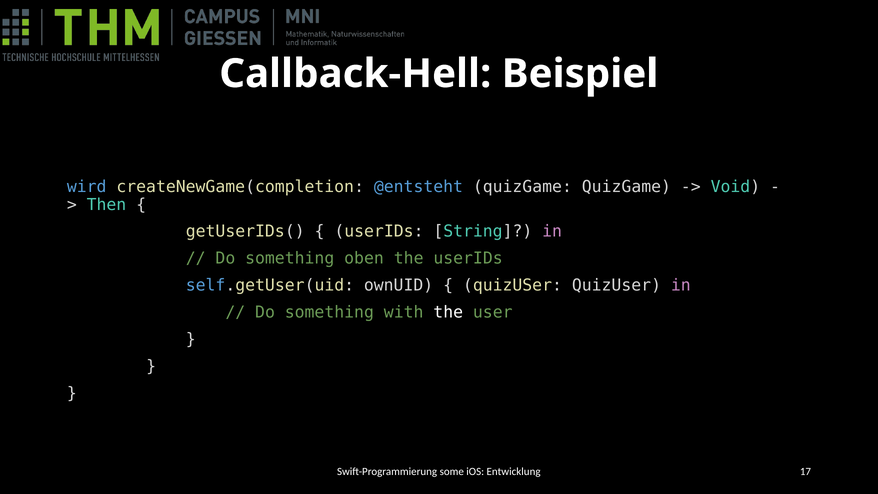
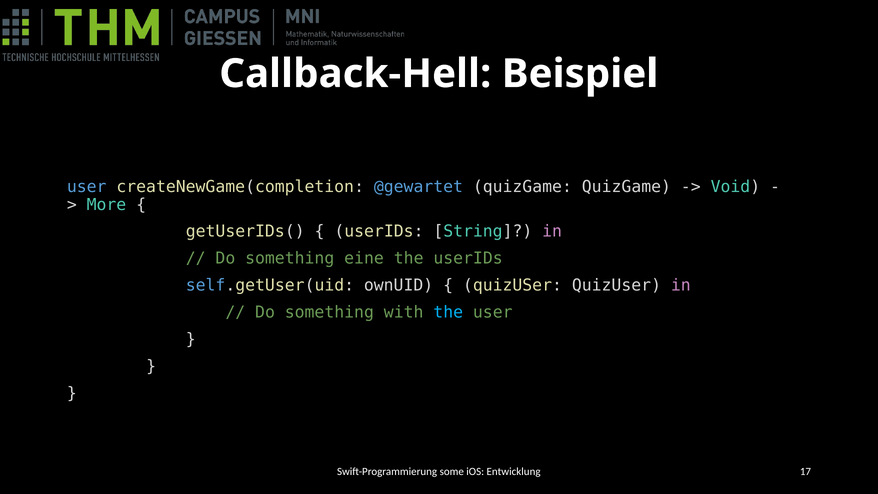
wird at (87, 187): wird -> user
@entsteht: @entsteht -> @gewartet
Then: Then -> More
oben: oben -> eine
the at (448, 312) colour: white -> light blue
